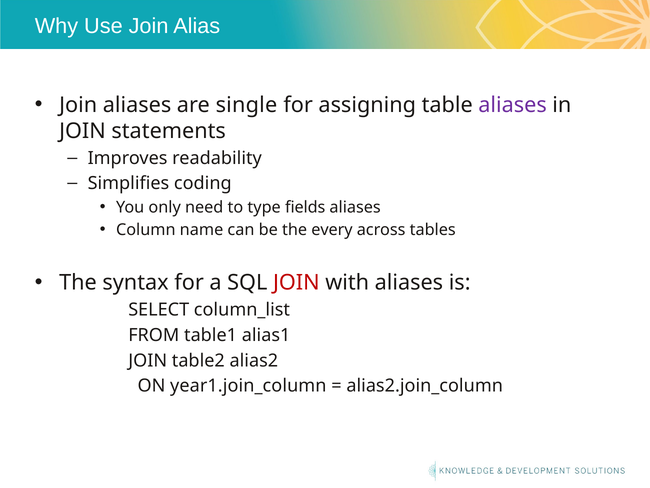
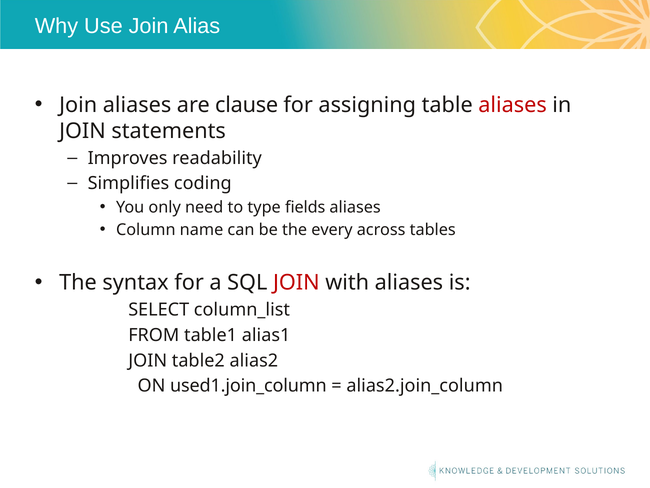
single: single -> clause
aliases at (513, 105) colour: purple -> red
year1.join_column: year1.join_column -> used1.join_column
